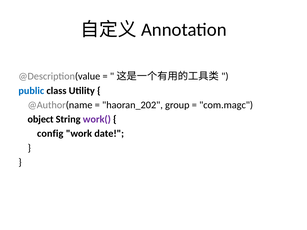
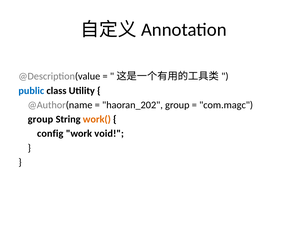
object at (41, 119): object -> group
work( colour: purple -> orange
date: date -> void
